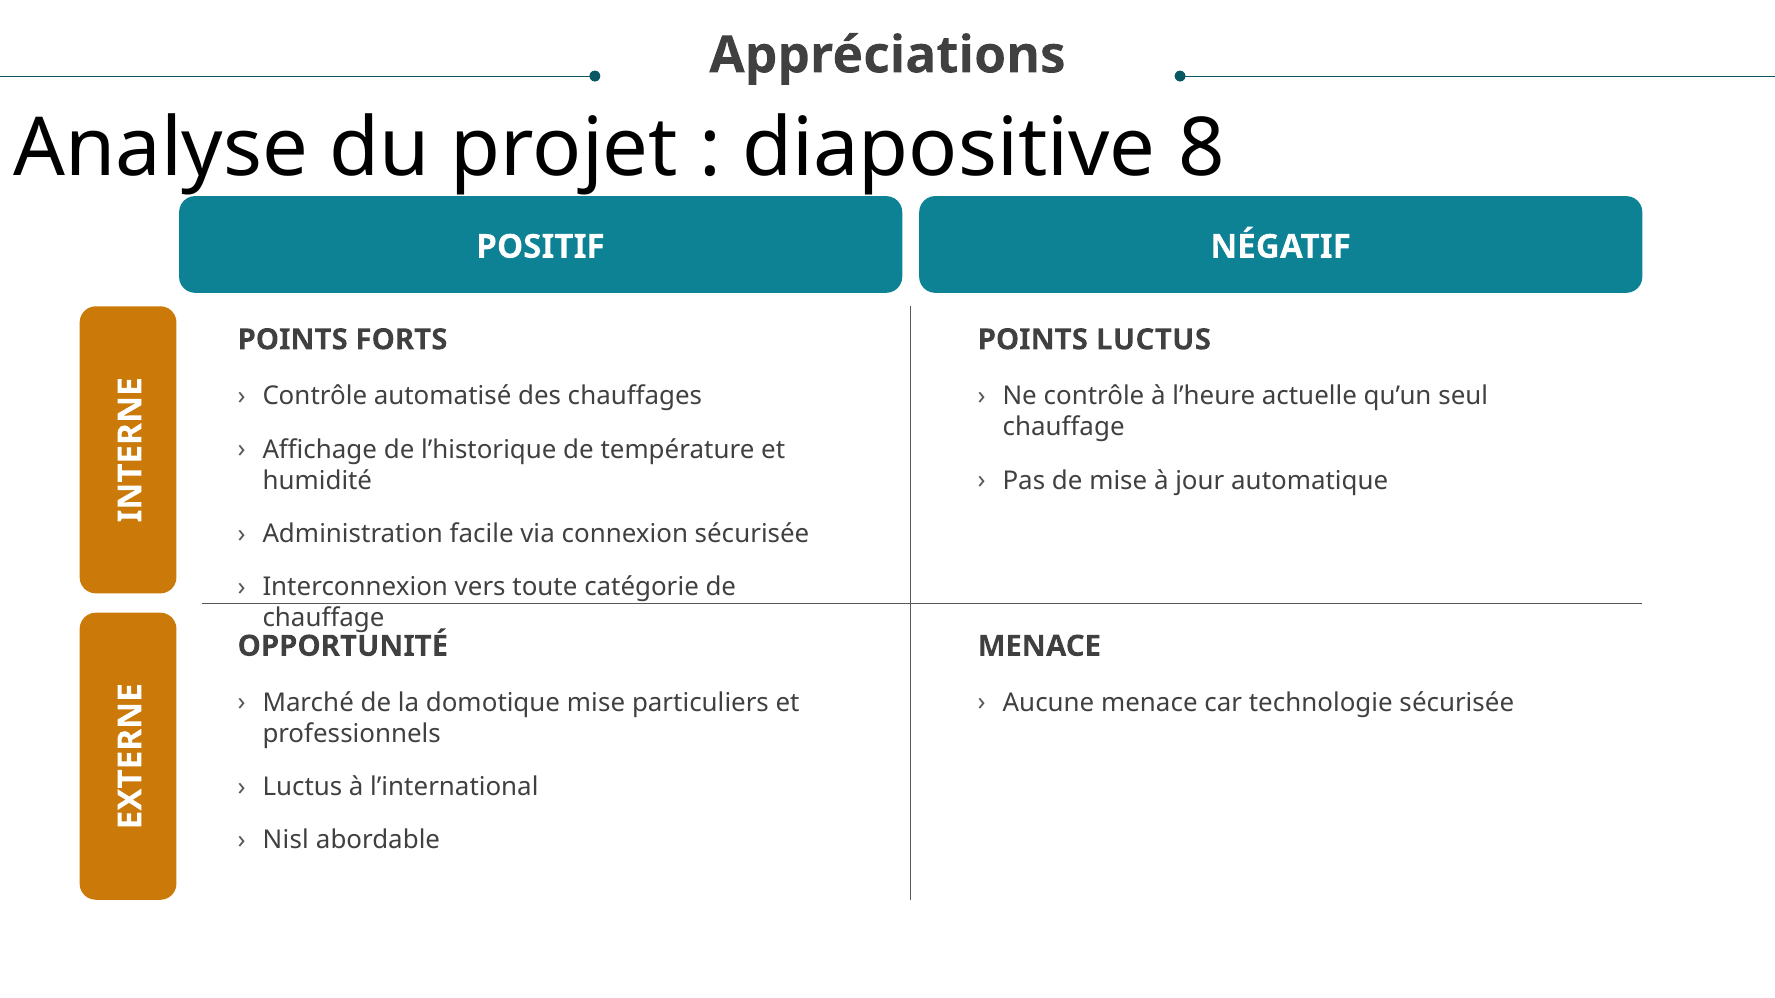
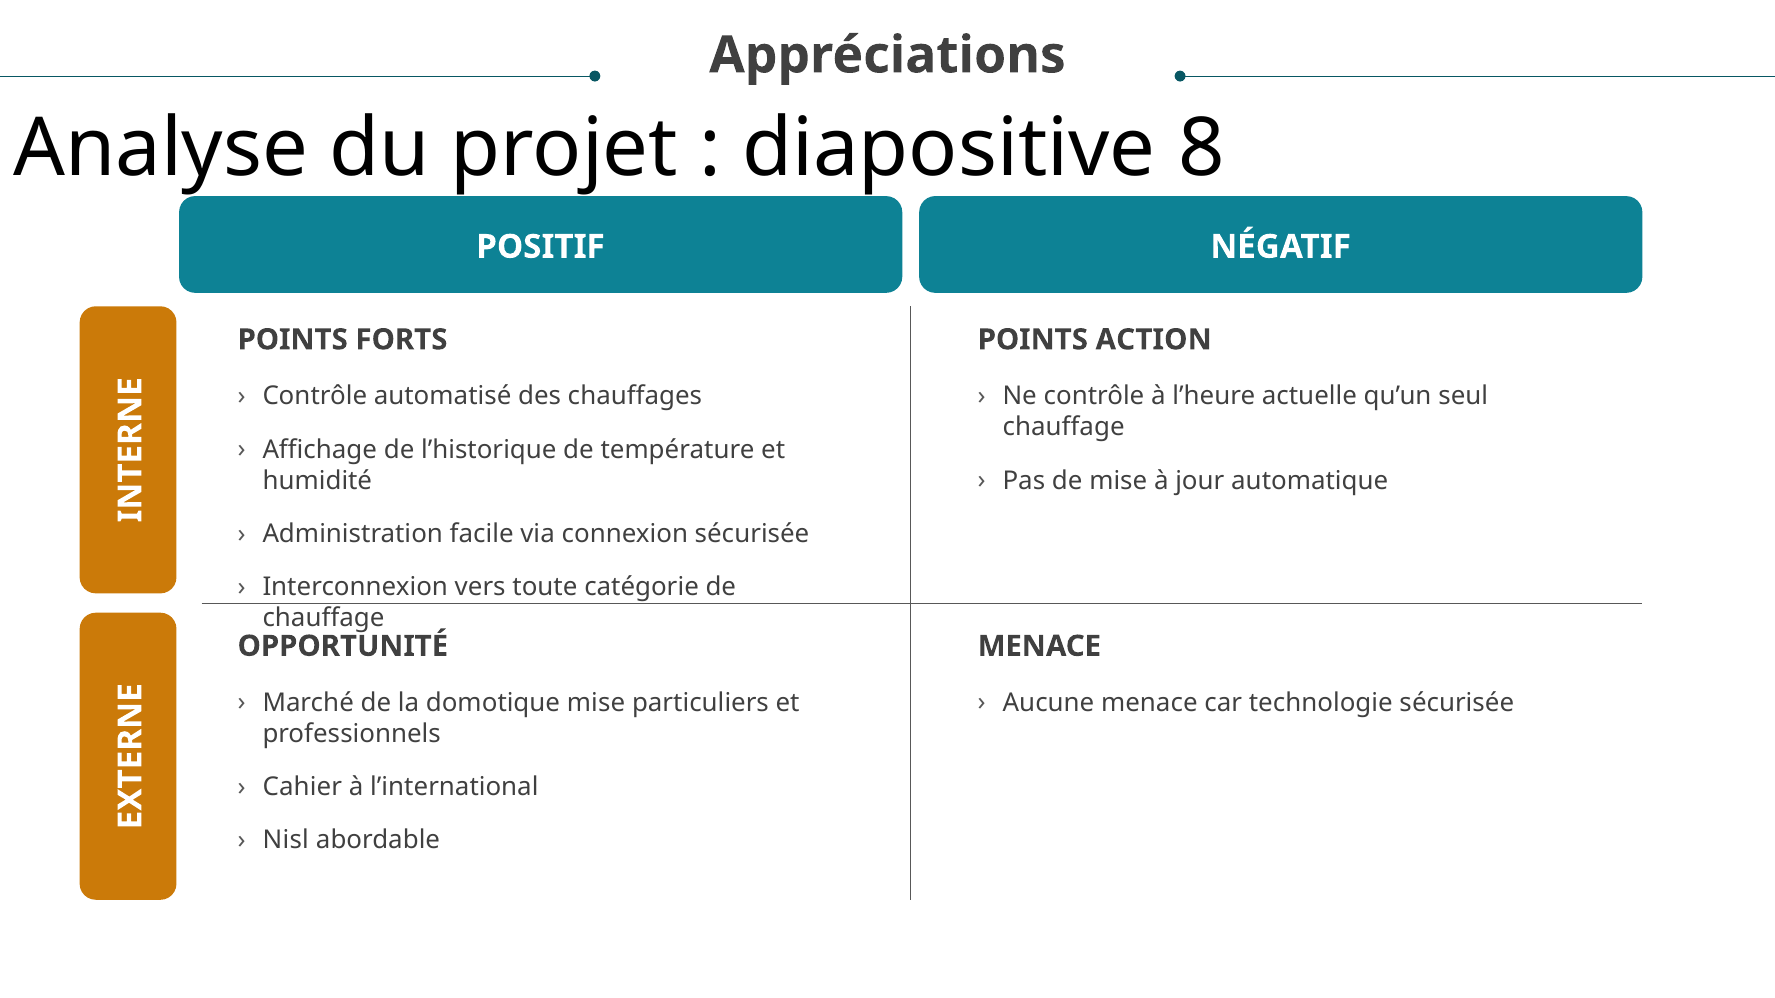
POINTS LUCTUS: LUCTUS -> ACTION
Luctus at (302, 787): Luctus -> Cahier
